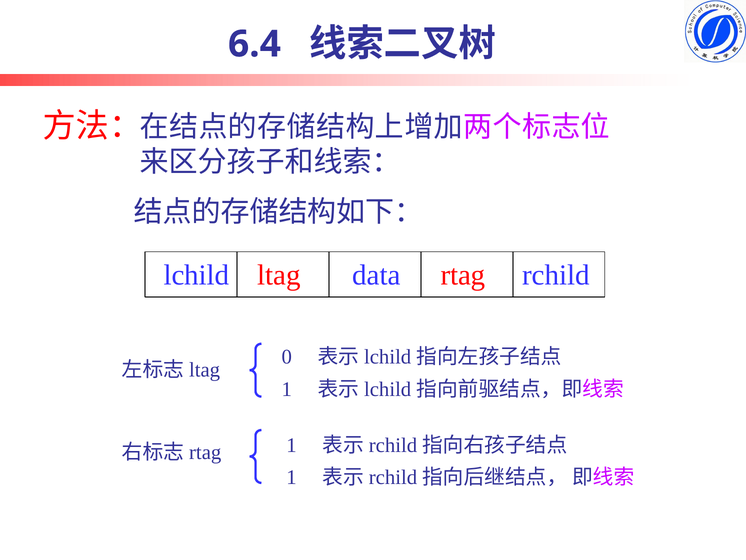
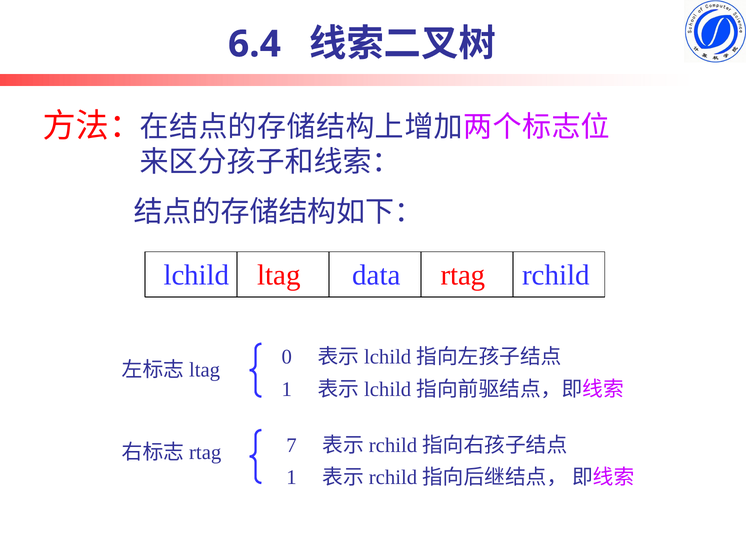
1 at (292, 445): 1 -> 7
